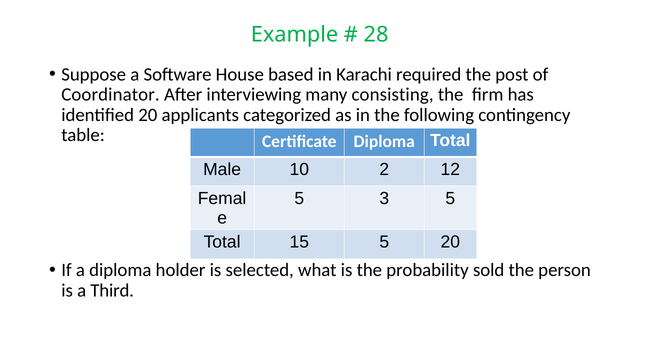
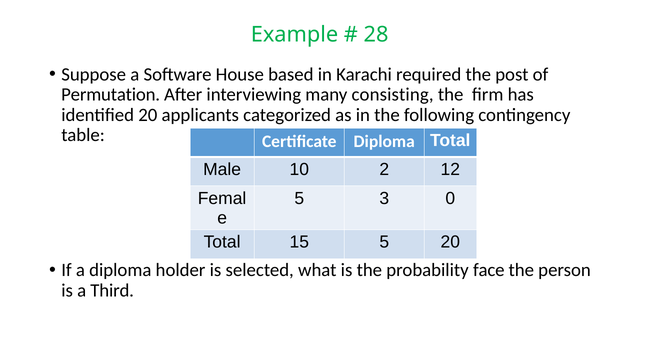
Coordinator: Coordinator -> Permutation
3 5: 5 -> 0
sold: sold -> face
